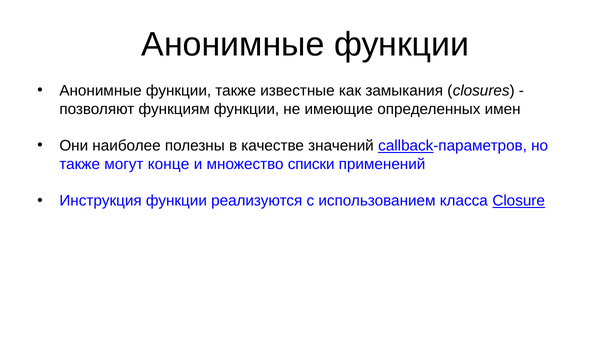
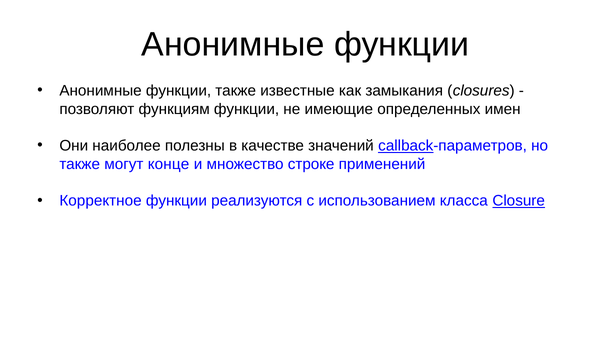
списки: списки -> строке
Инструкция: Инструкция -> Корректное
